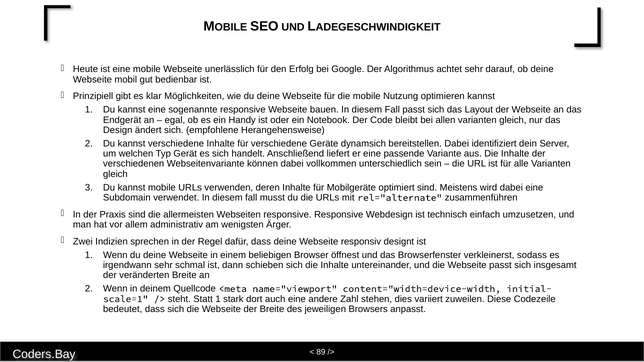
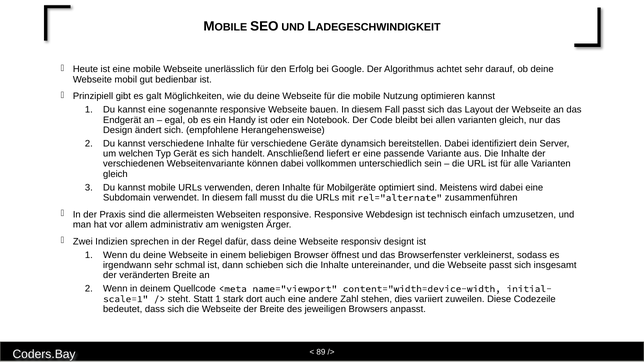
klar: klar -> galt
